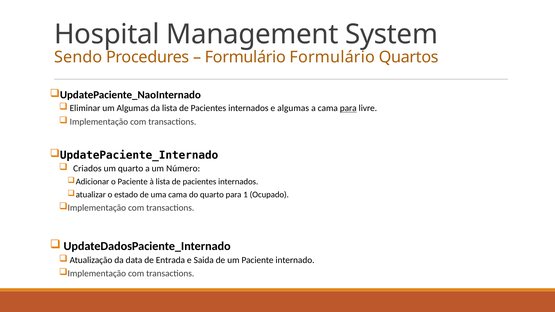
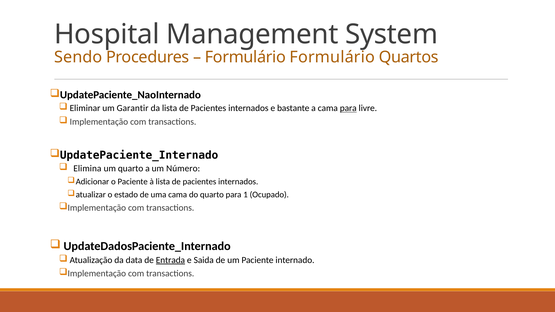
um Algumas: Algumas -> Garantir
e algumas: algumas -> bastante
Criados: Criados -> Elimina
Entrada underline: none -> present
